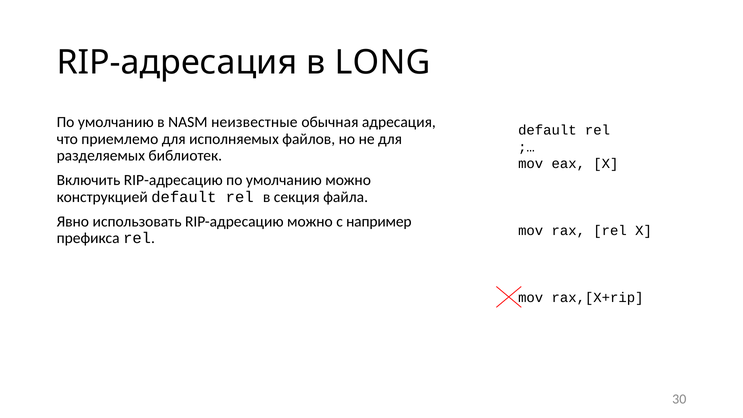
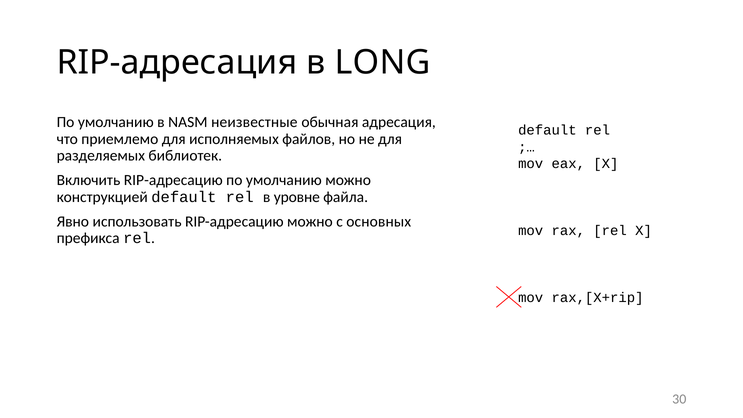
секция: секция -> уровне
например: например -> основных
